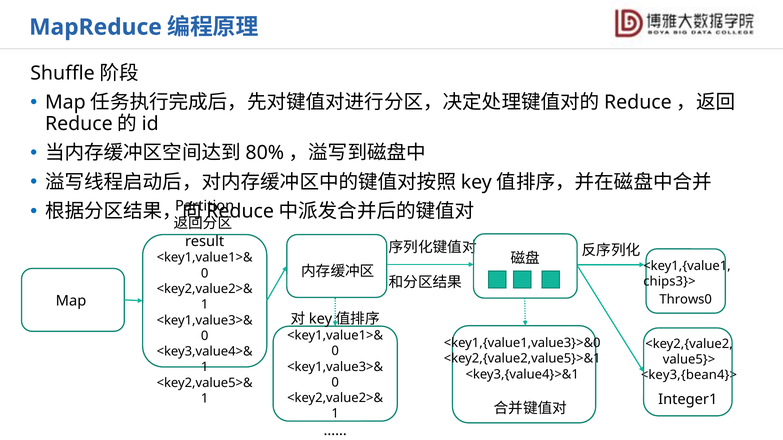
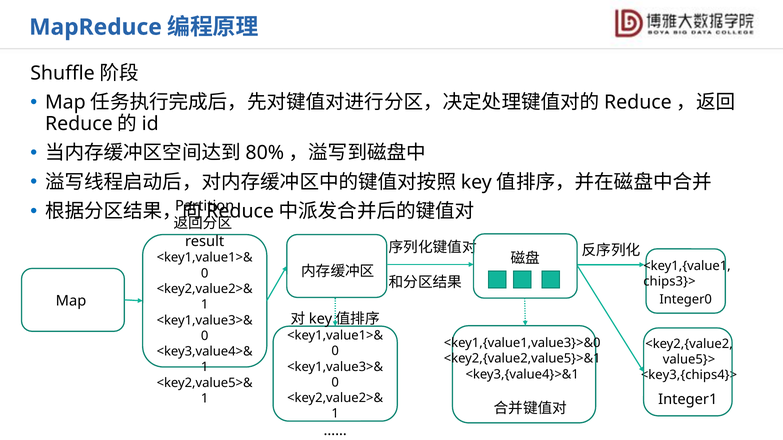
Throws0: Throws0 -> Integer0
<key3,{bean4}>: <key3,{bean4}> -> <key3,{chips4}>
